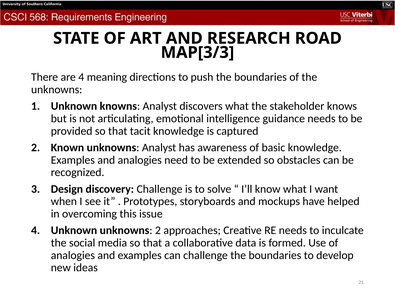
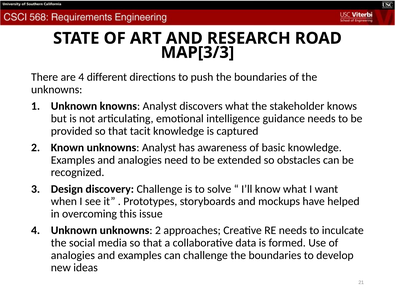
meaning: meaning -> different
